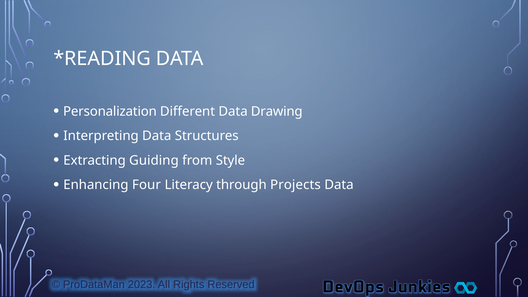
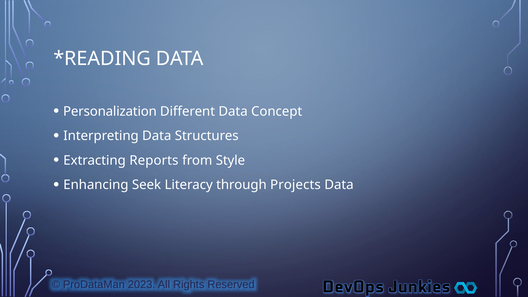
Drawing: Drawing -> Concept
Guiding: Guiding -> Reports
Four: Four -> Seek
